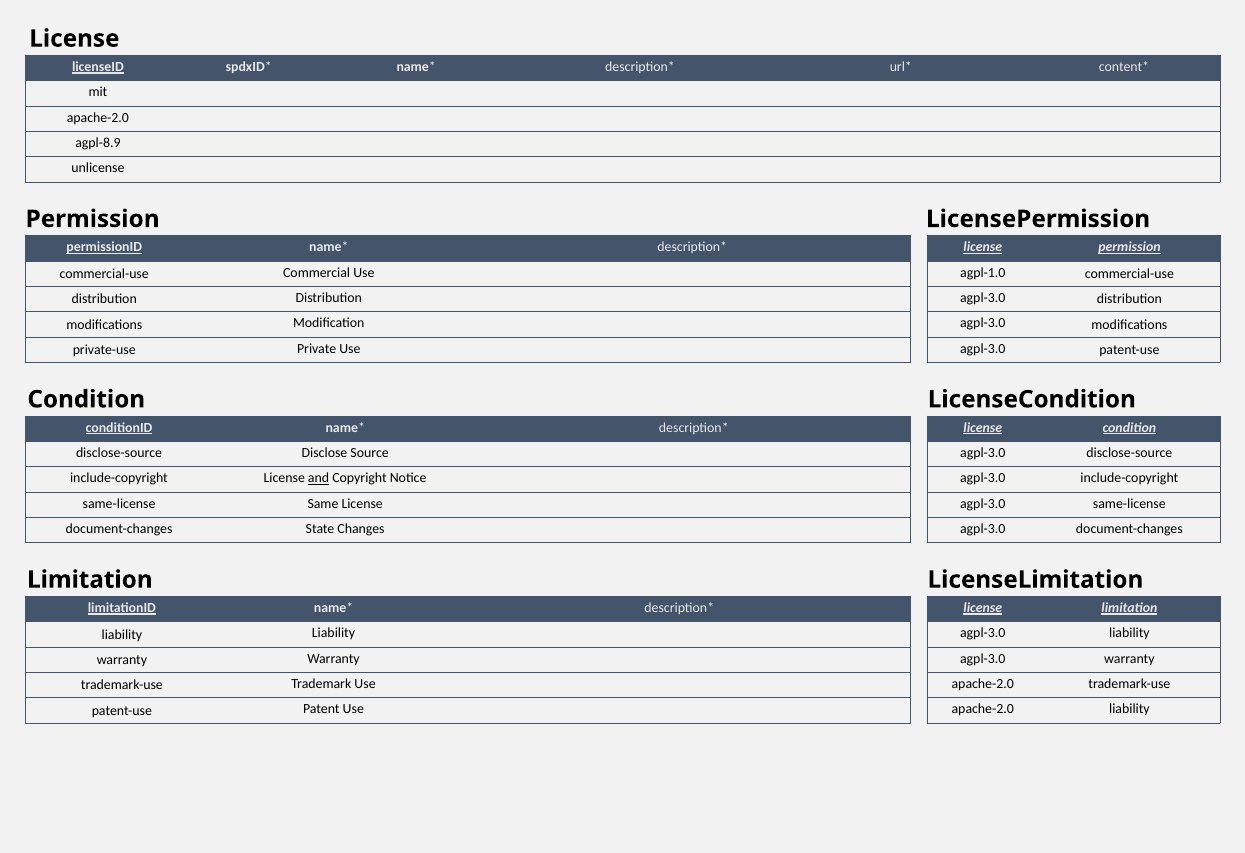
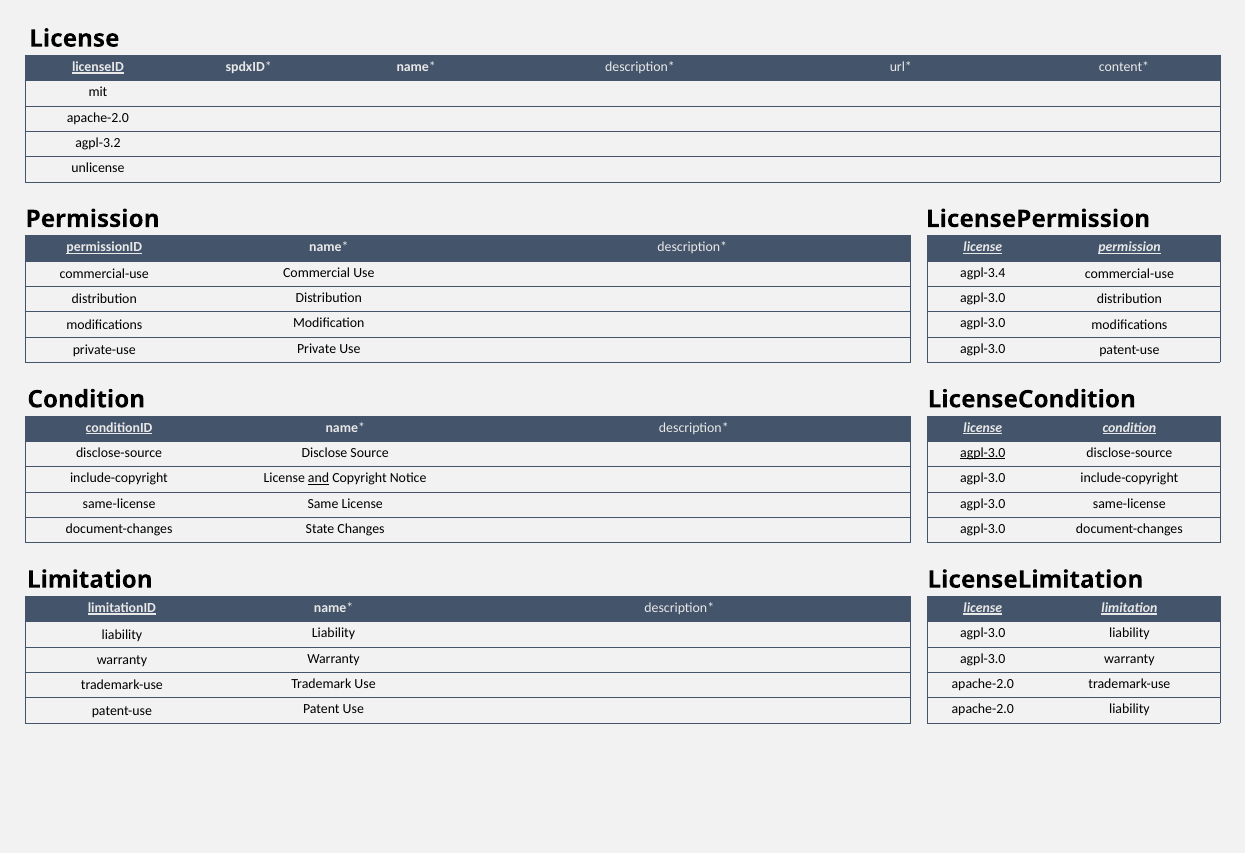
agpl-8.9: agpl-8.9 -> agpl-3.2
agpl-1.0: agpl-1.0 -> agpl-3.4
agpl-3.0 at (983, 453) underline: none -> present
